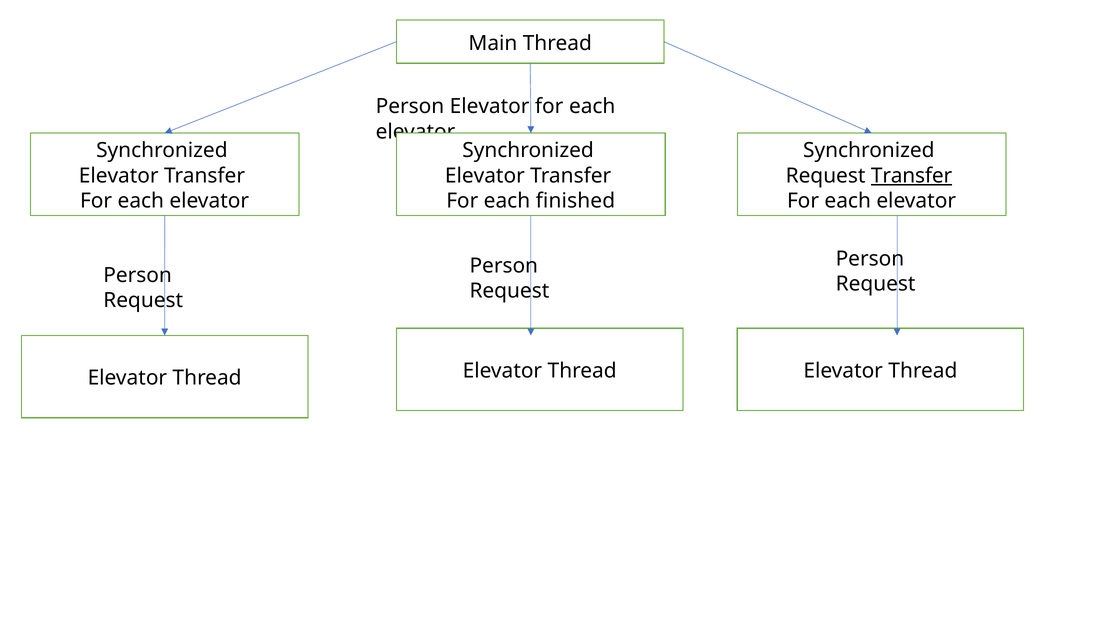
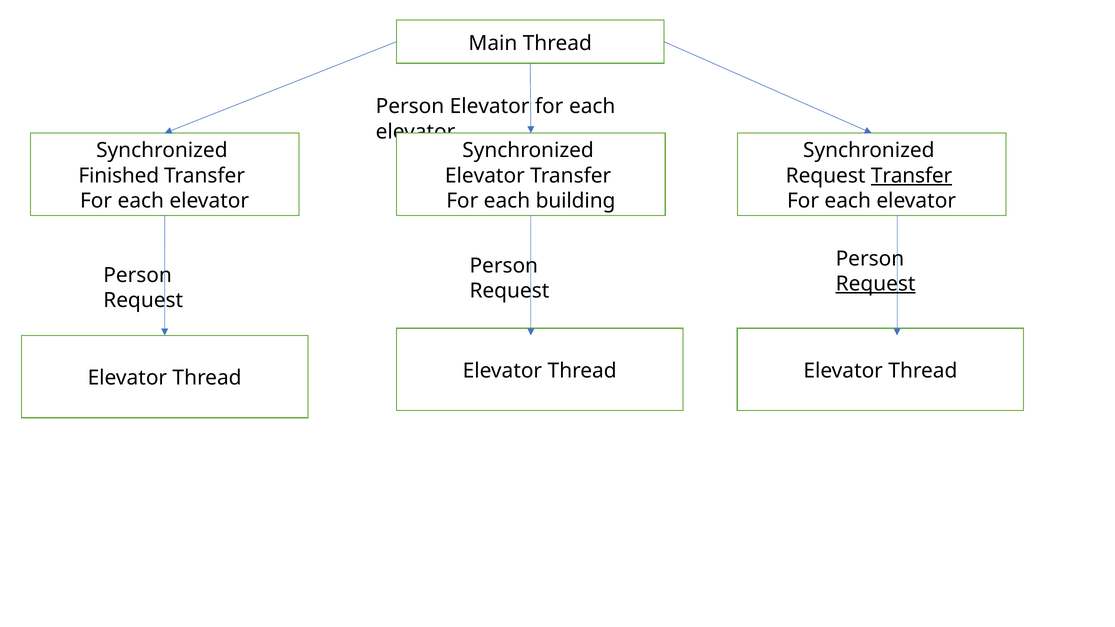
Elevator at (119, 176): Elevator -> Finished
finished: finished -> building
Request at (876, 284) underline: none -> present
